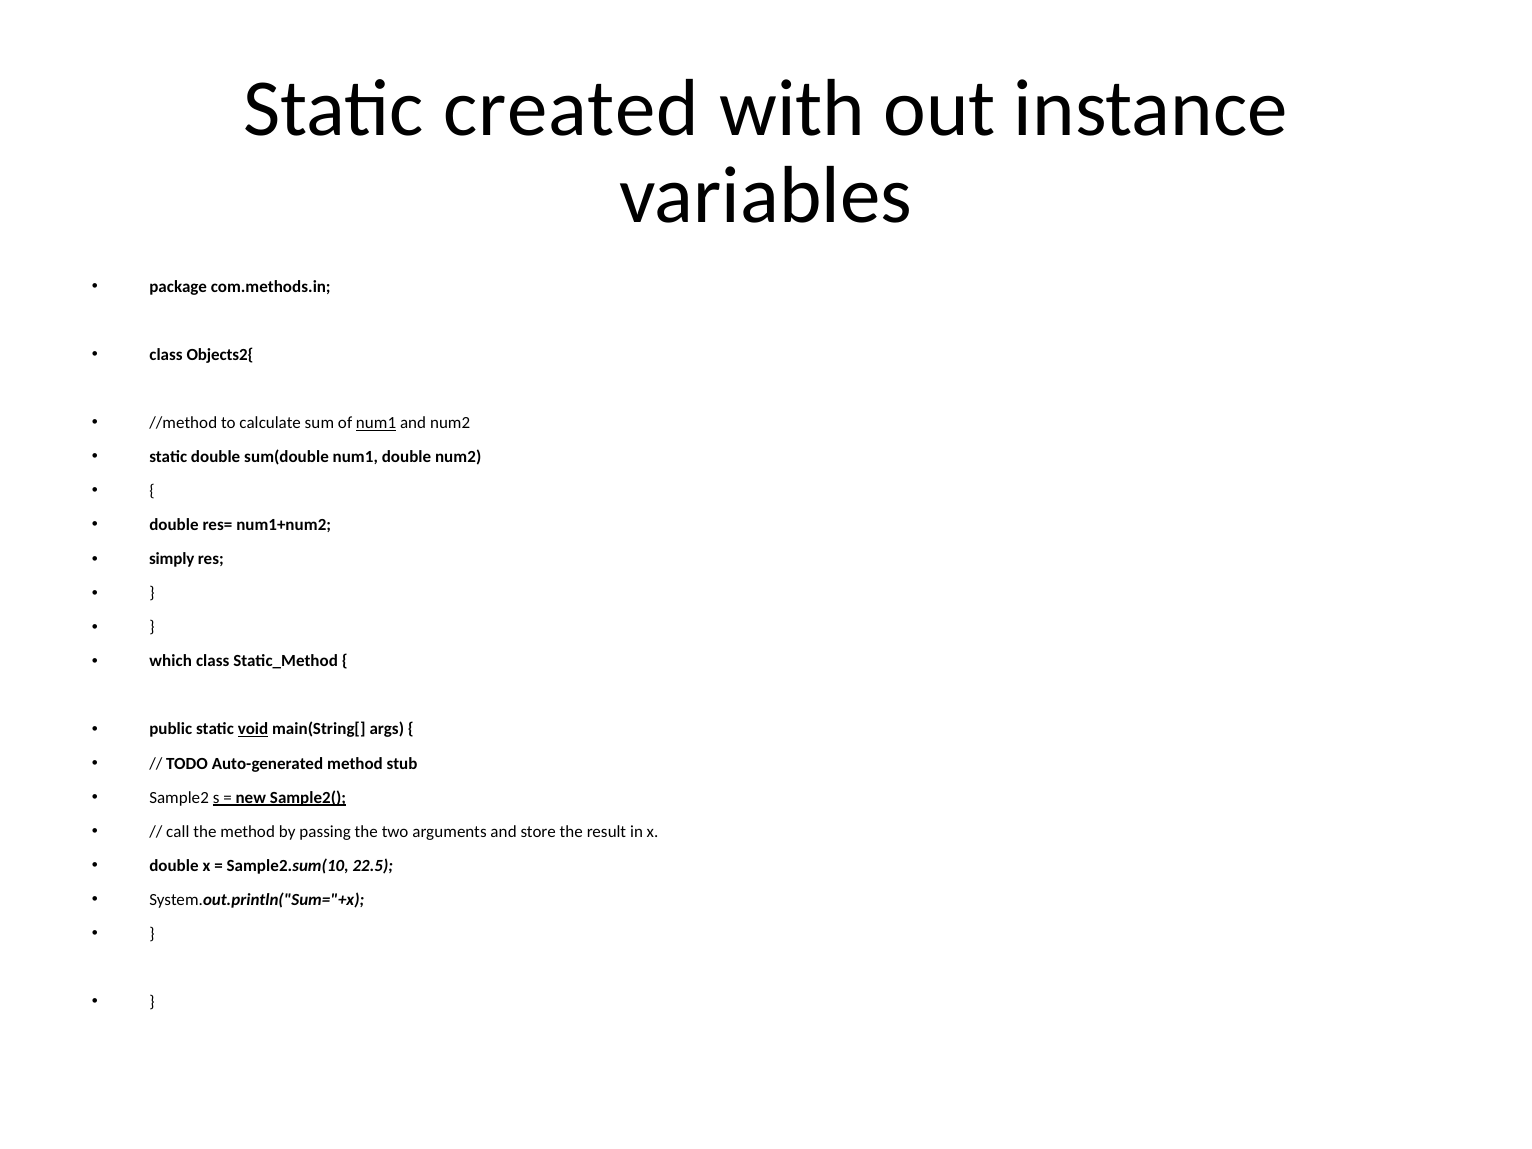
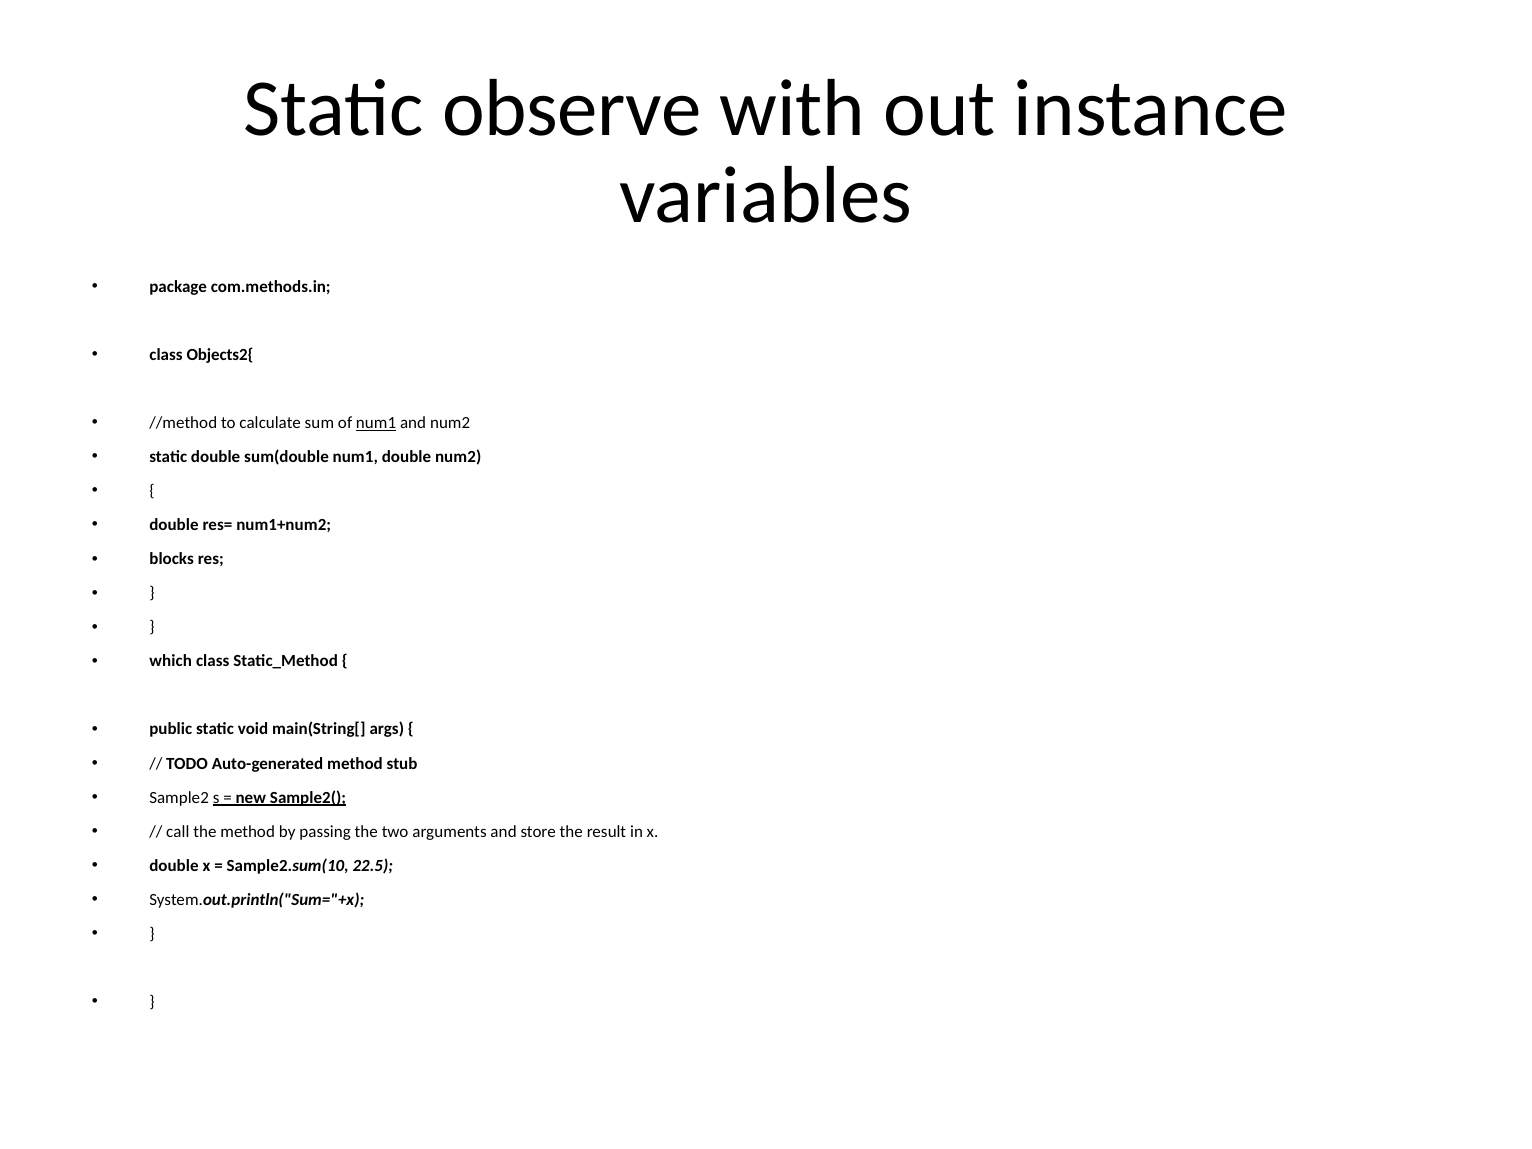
created: created -> observe
simply: simply -> blocks
void underline: present -> none
